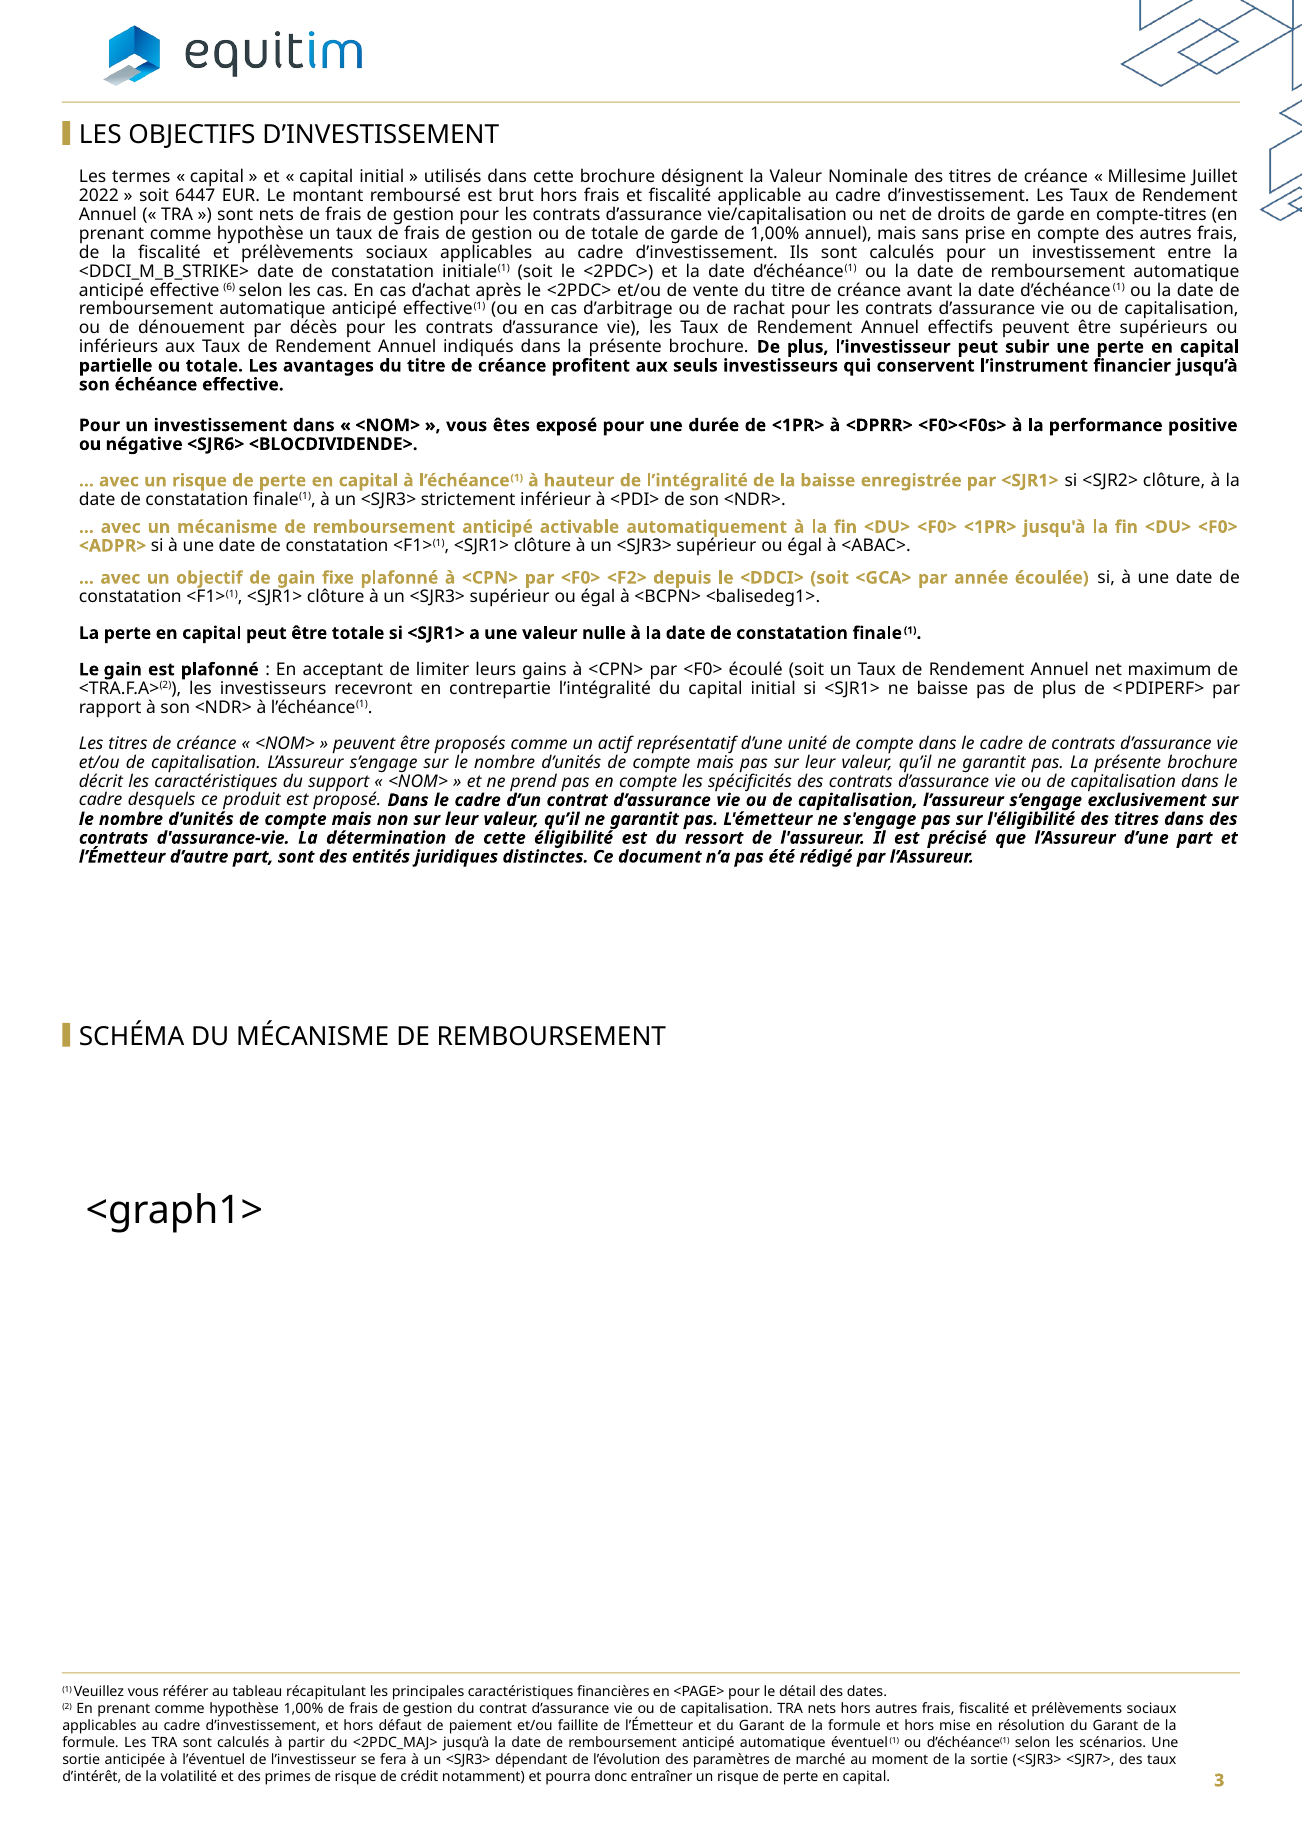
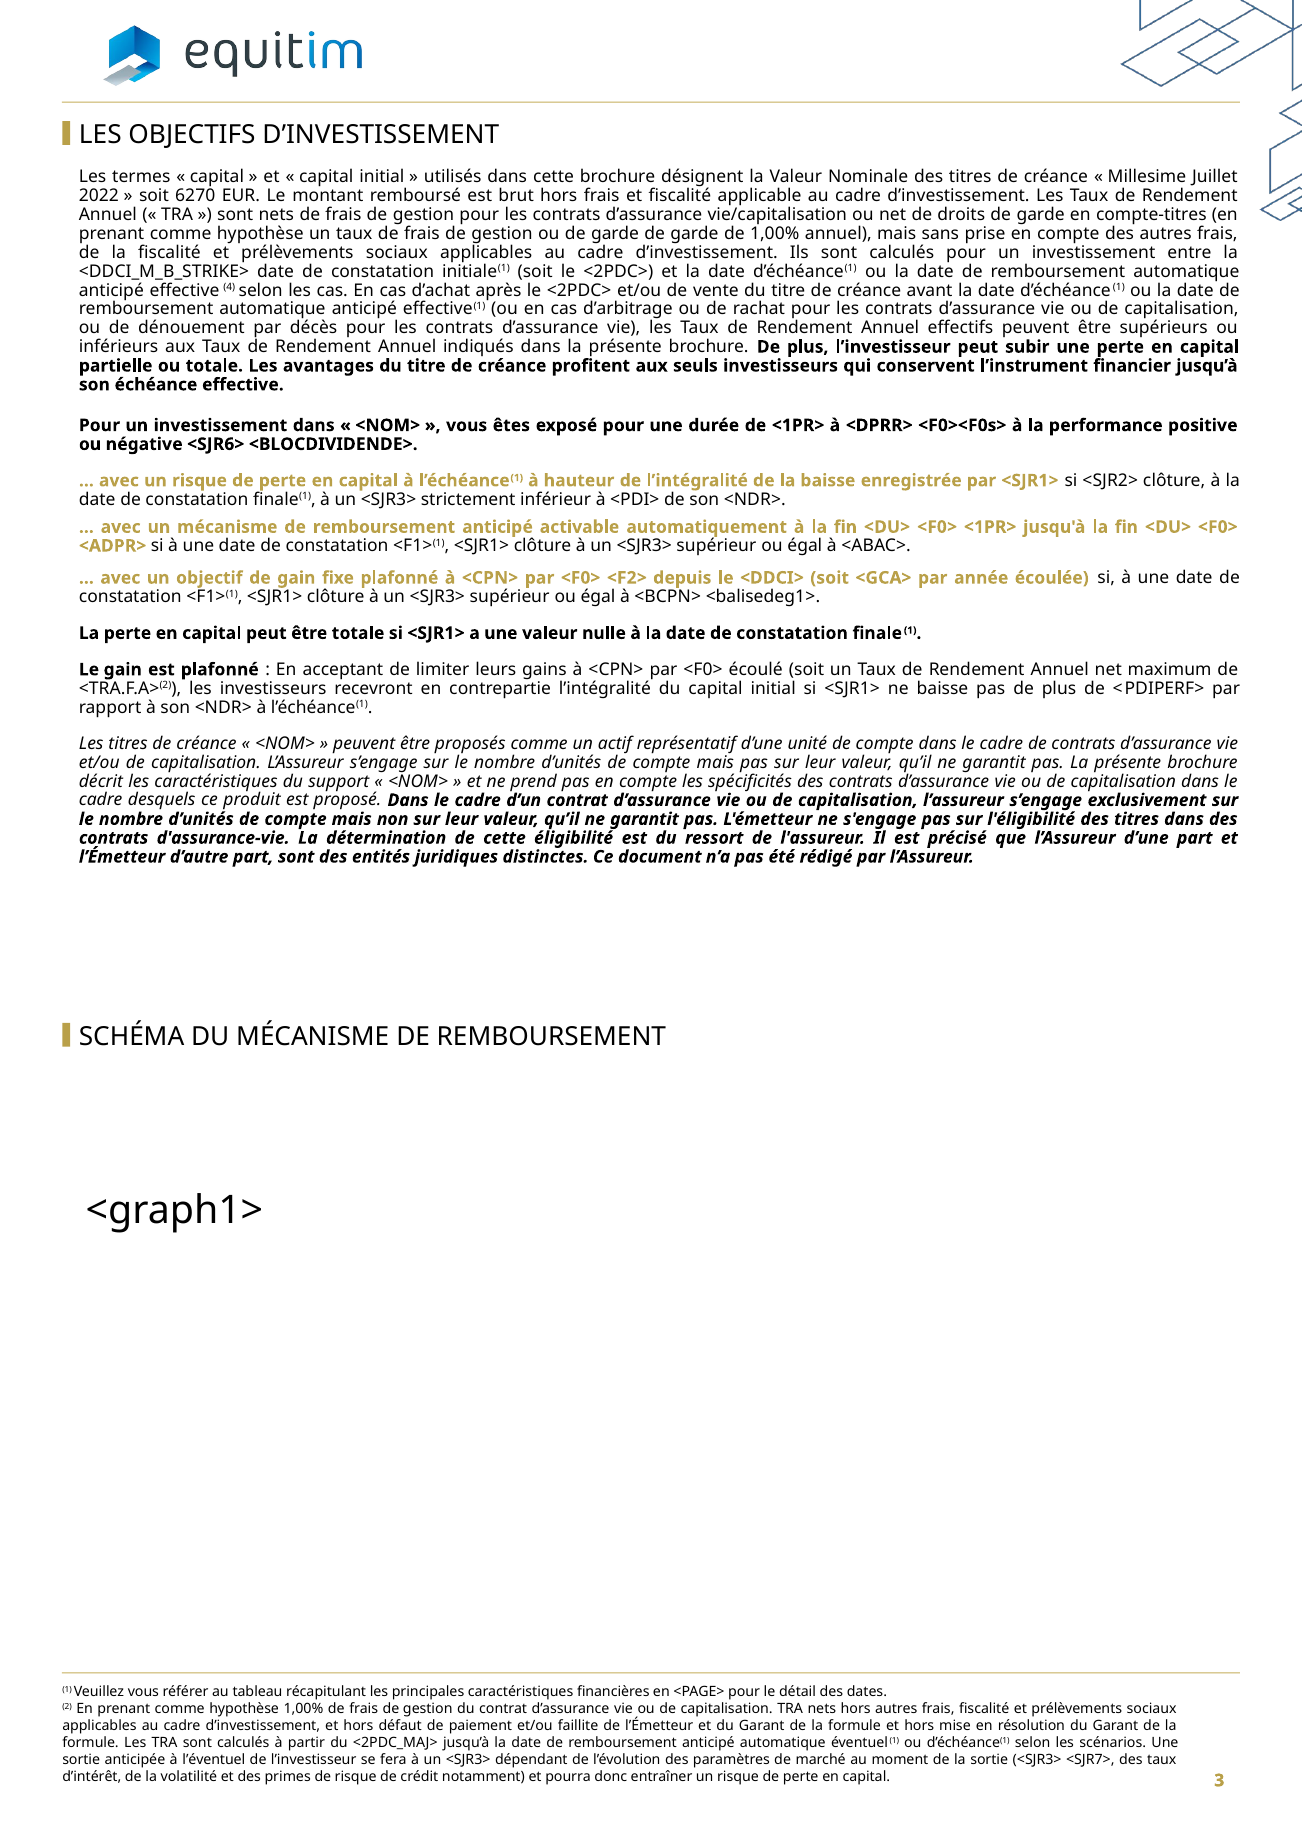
6447: 6447 -> 6270
ou de totale: totale -> garde
6: 6 -> 4
